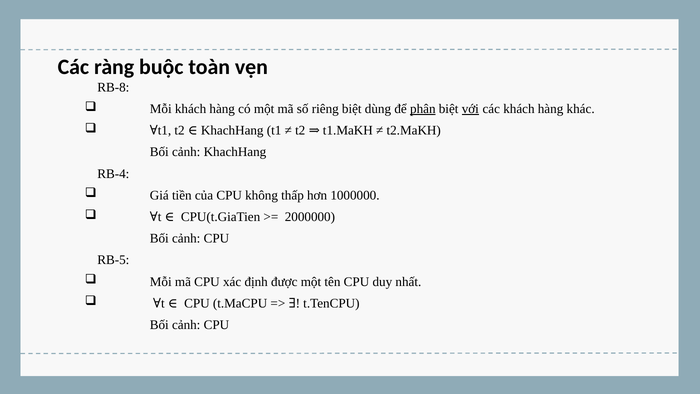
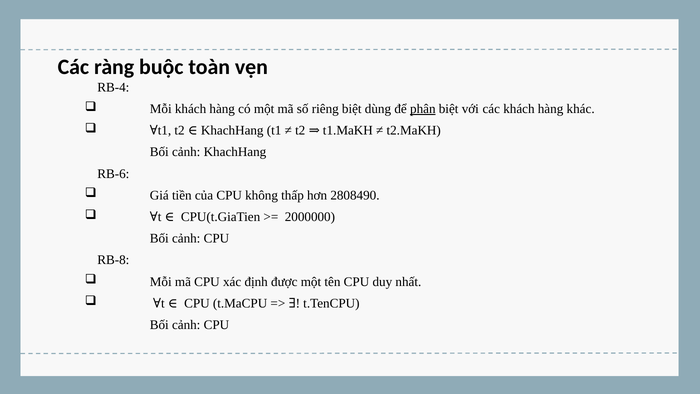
RB-8: RB-8 -> RB-4
với underline: present -> none
RB-4: RB-4 -> RB-6
1000000: 1000000 -> 2808490
RB-5: RB-5 -> RB-8
